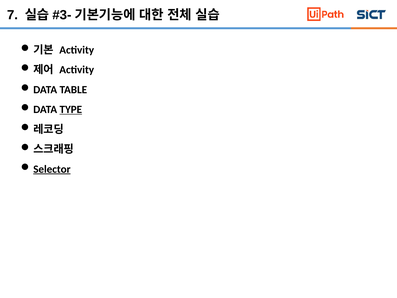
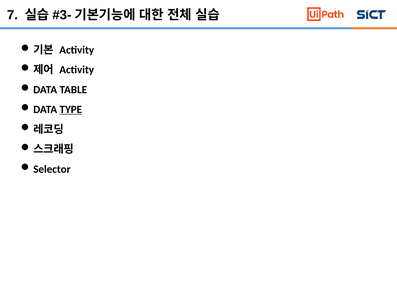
Selector underline: present -> none
